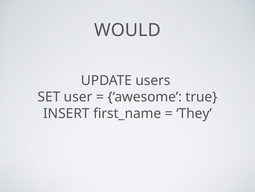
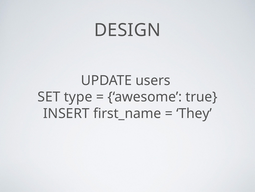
WOULD: WOULD -> DESIGN
user: user -> type
